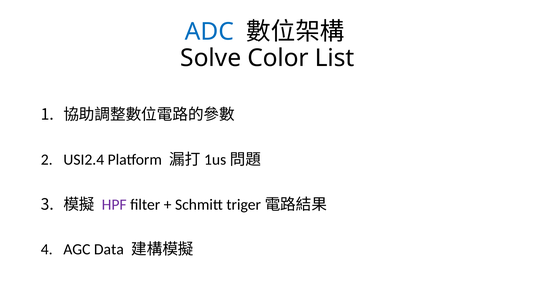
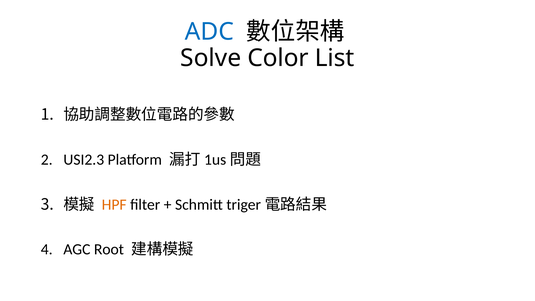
USI2.4: USI2.4 -> USI2.3
HPF colour: purple -> orange
Data: Data -> Root
